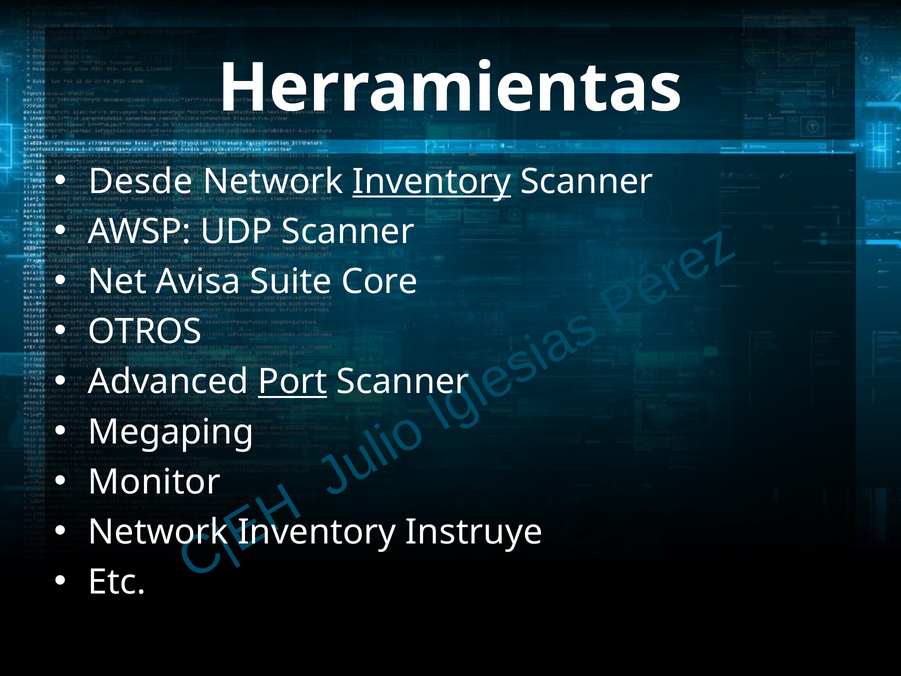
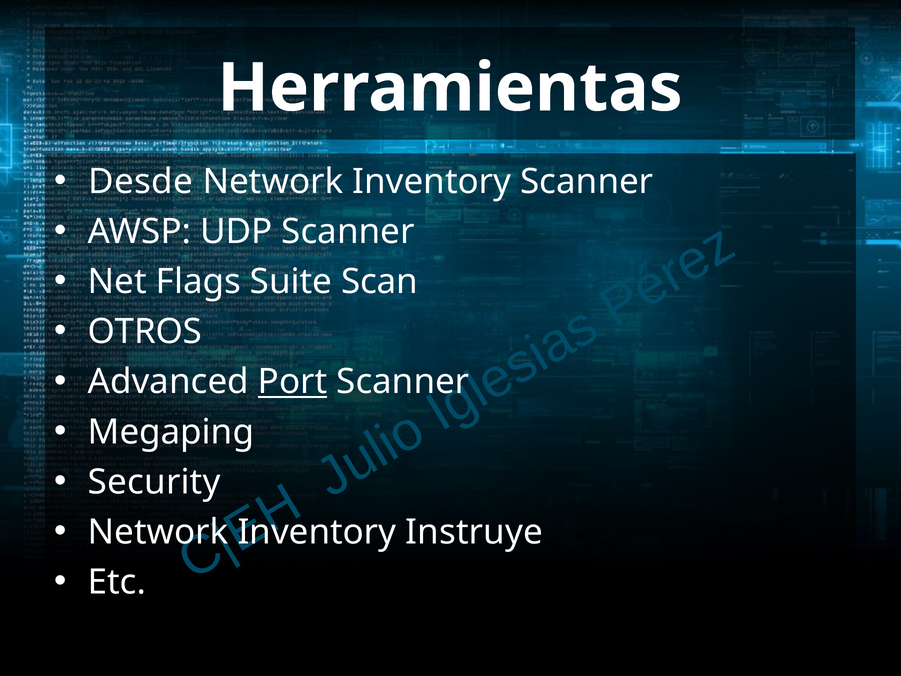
Inventory at (432, 181) underline: present -> none
Avisa: Avisa -> Flags
Core: Core -> Scan
Monitor: Monitor -> Security
